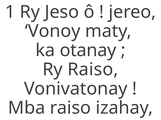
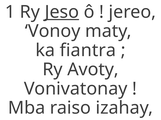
Jeso underline: none -> present
otanay: otanay -> fiantra
Ry Raiso: Raiso -> Avoty
